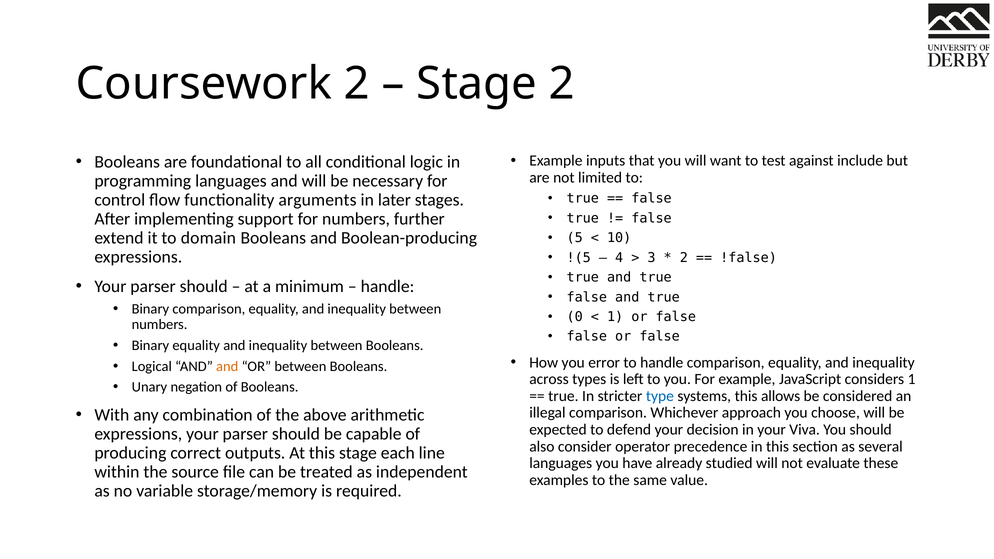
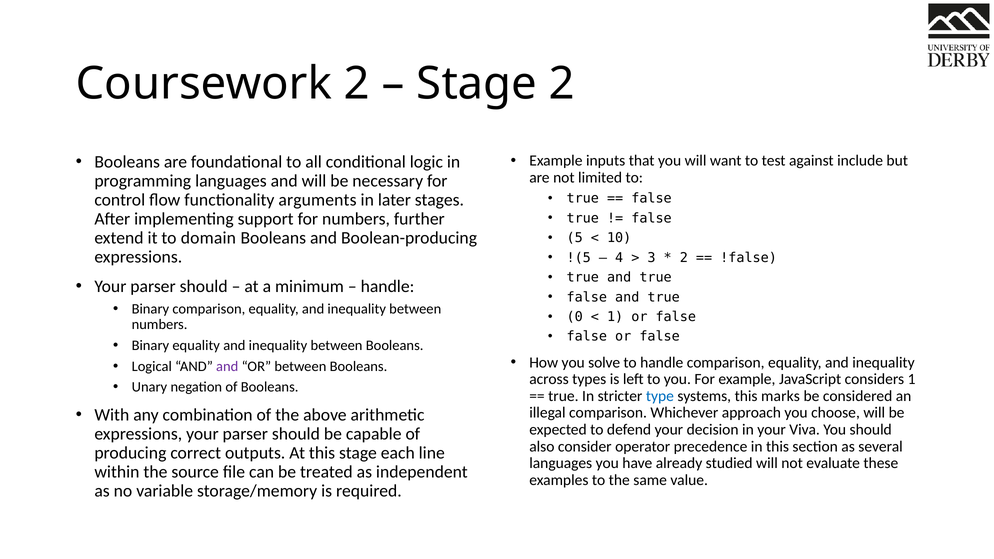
error: error -> solve
and at (227, 366) colour: orange -> purple
allows: allows -> marks
